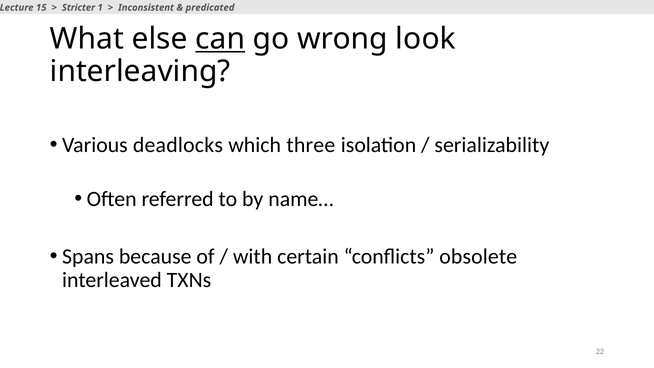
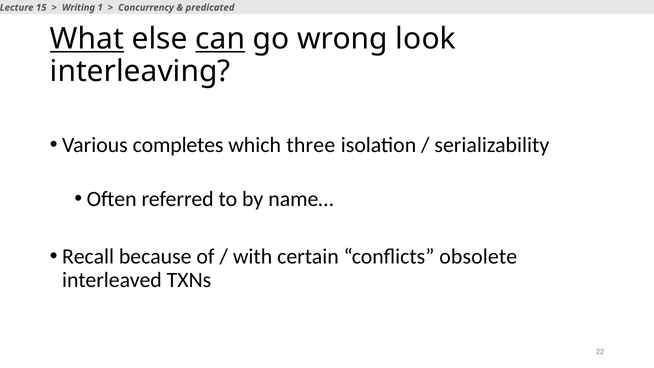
Stricter: Stricter -> Writing
Inconsistent: Inconsistent -> Concurrency
What underline: none -> present
deadlocks: deadlocks -> completes
Spans: Spans -> Recall
